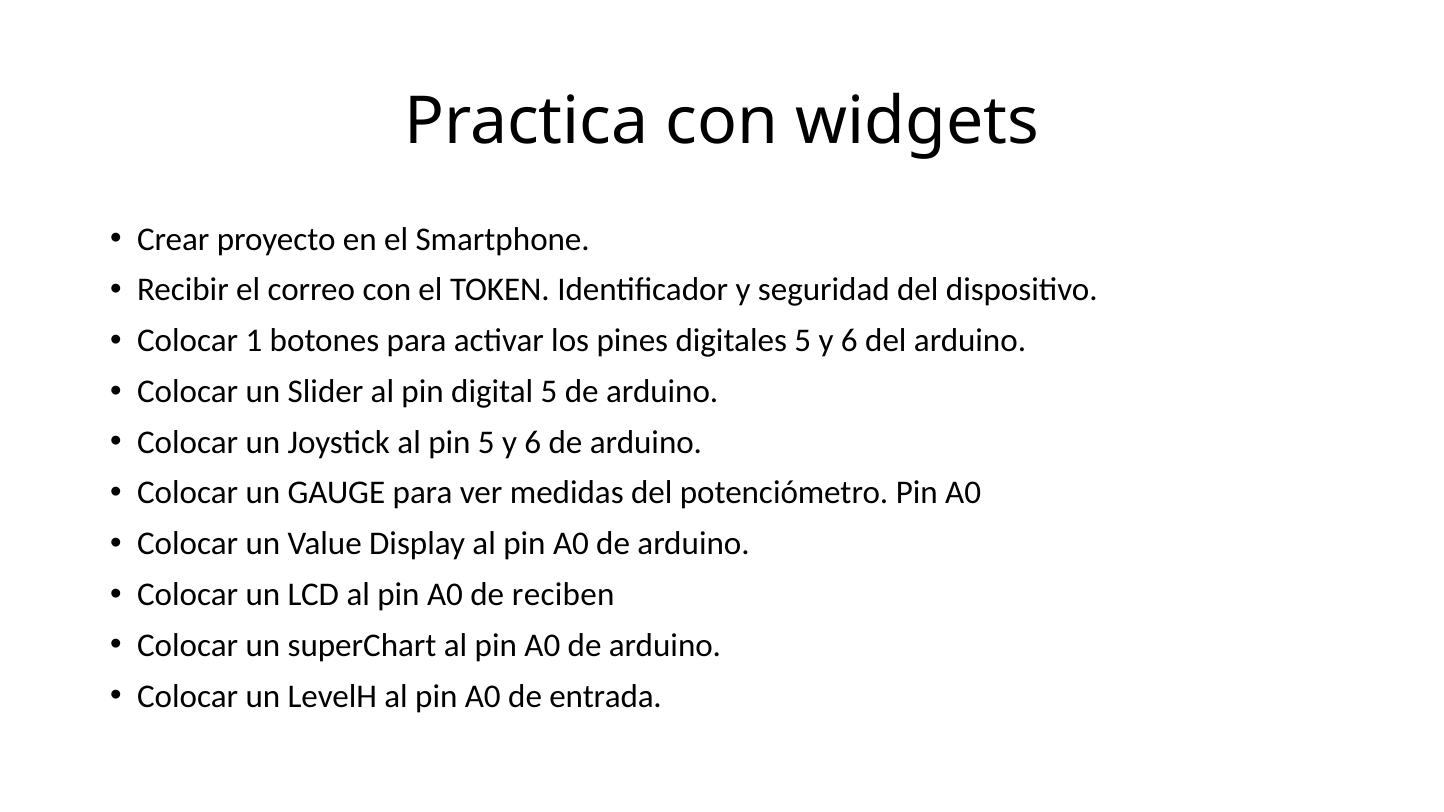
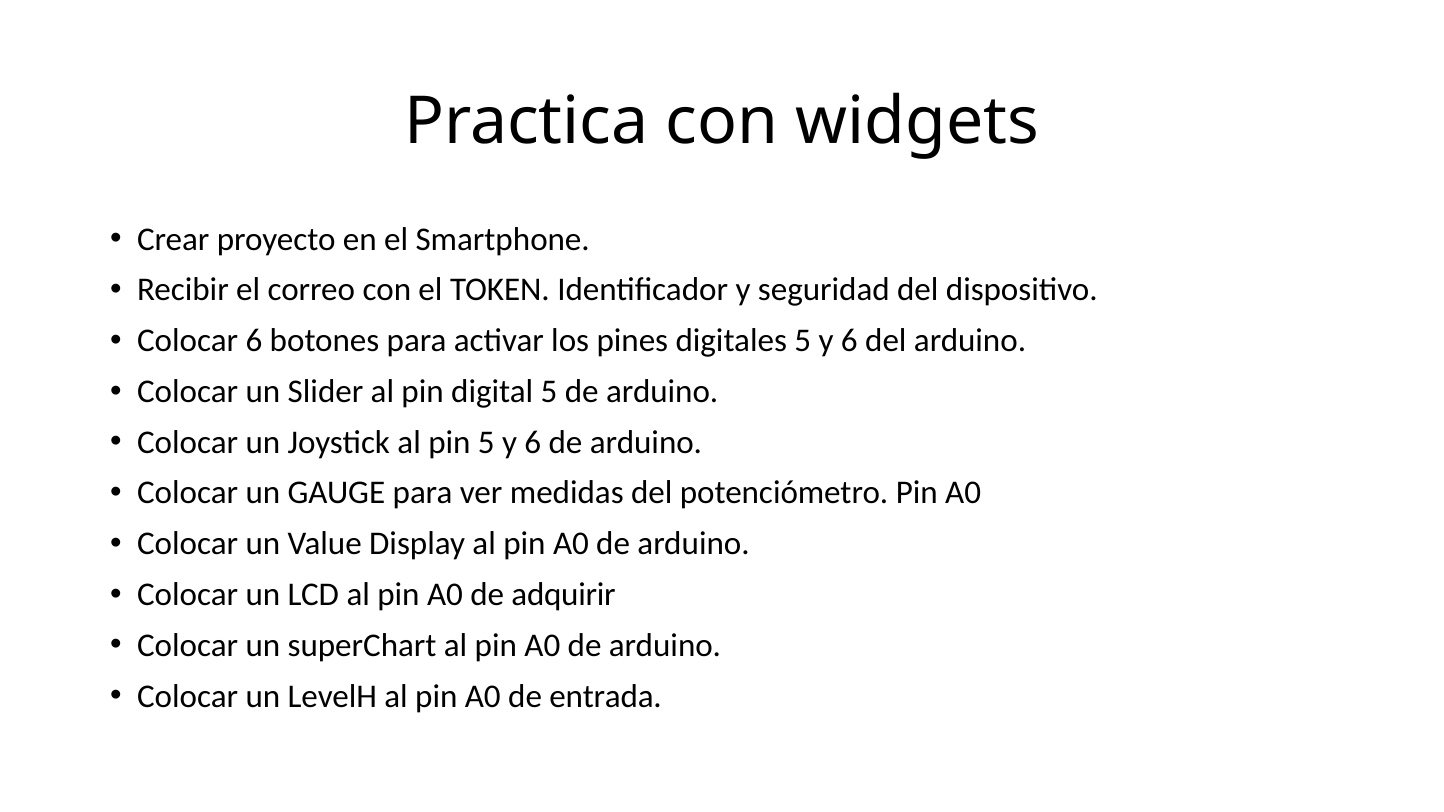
Colocar 1: 1 -> 6
reciben: reciben -> adquirir
